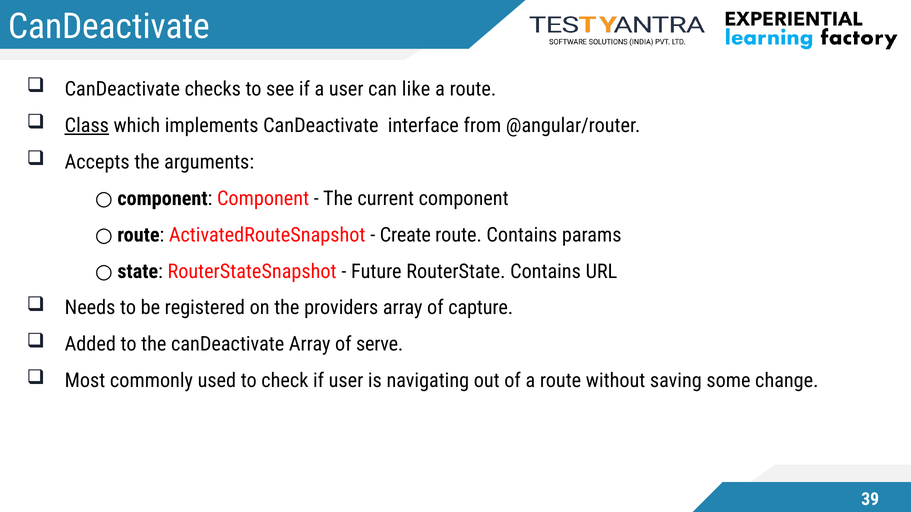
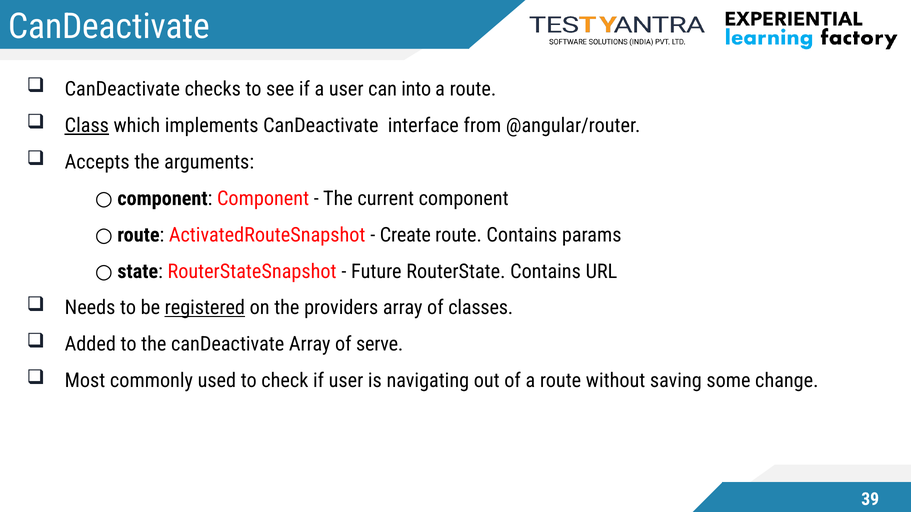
like: like -> into
registered underline: none -> present
capture: capture -> classes
